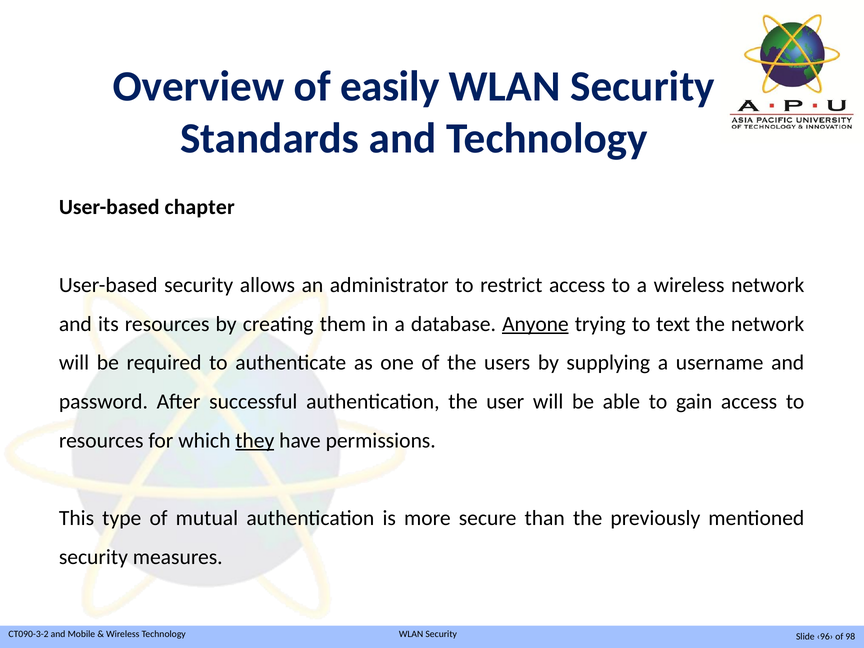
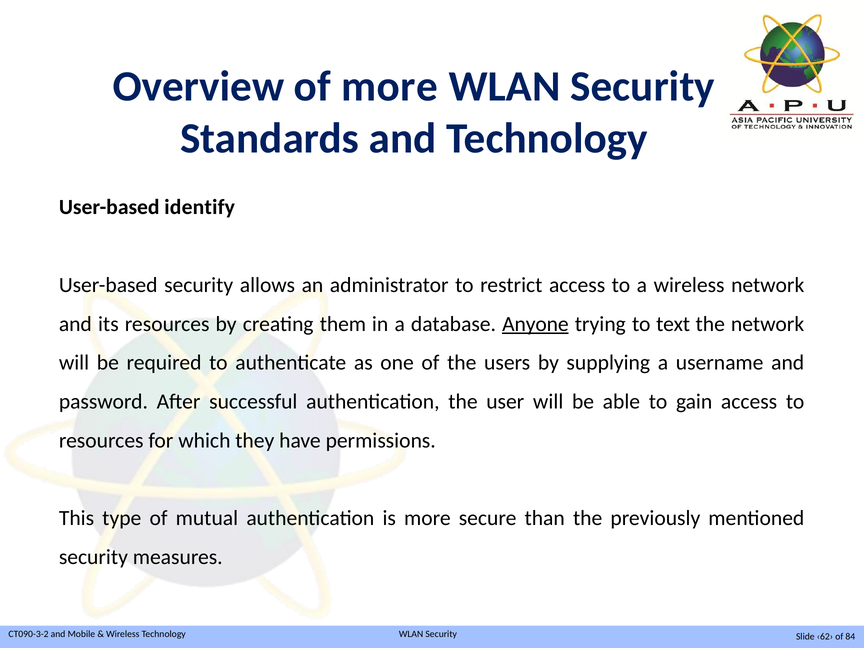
of easily: easily -> more
chapter: chapter -> identify
they underline: present -> none
‹96›: ‹96› -> ‹62›
98: 98 -> 84
